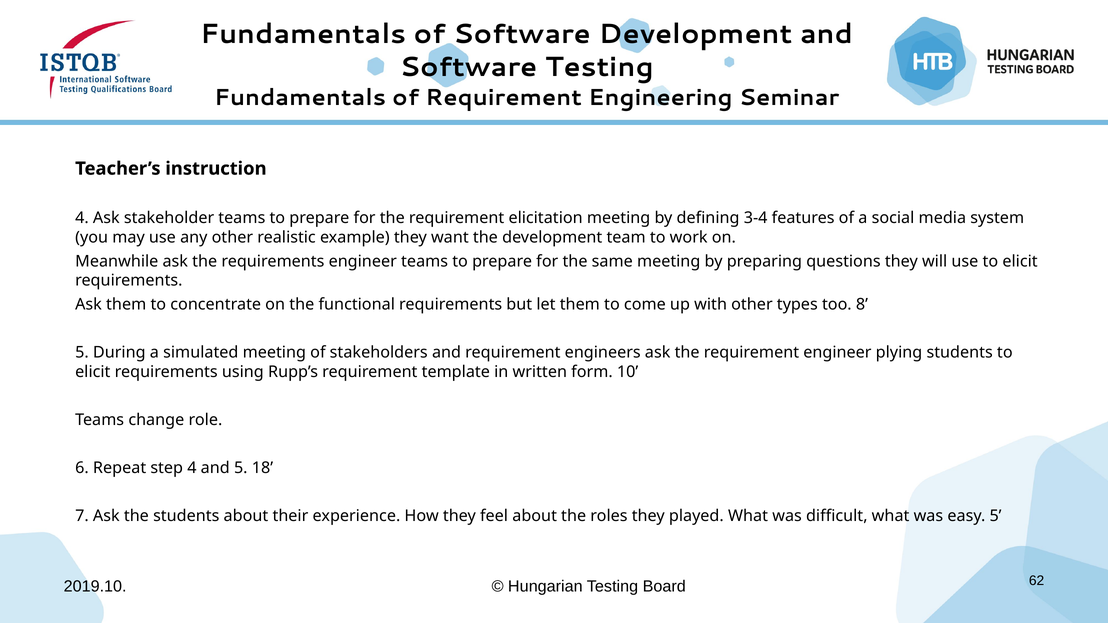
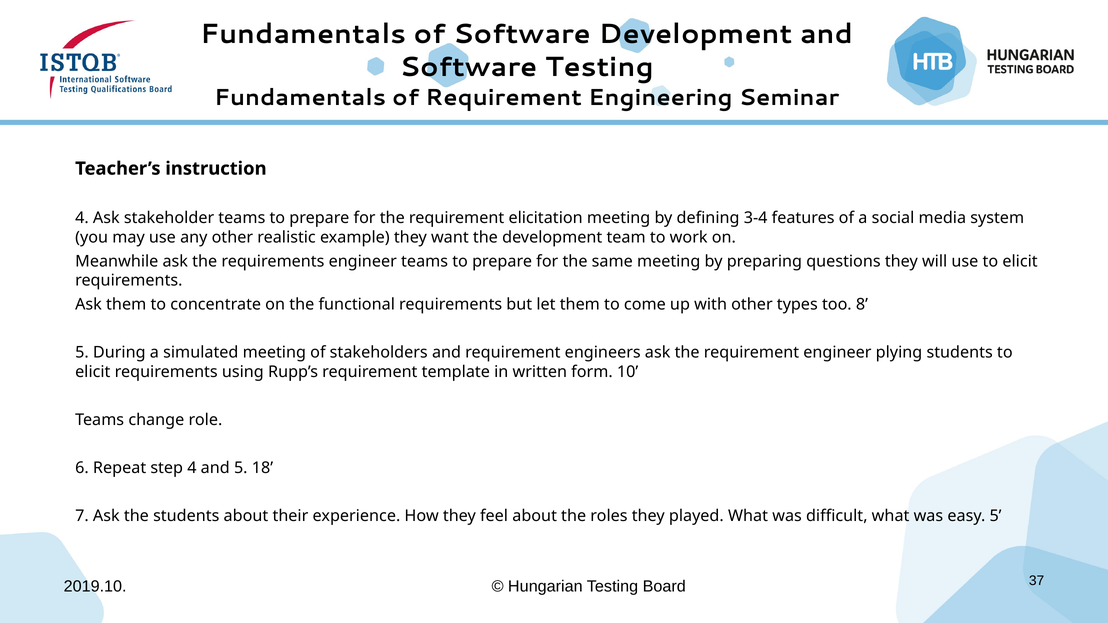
62: 62 -> 37
